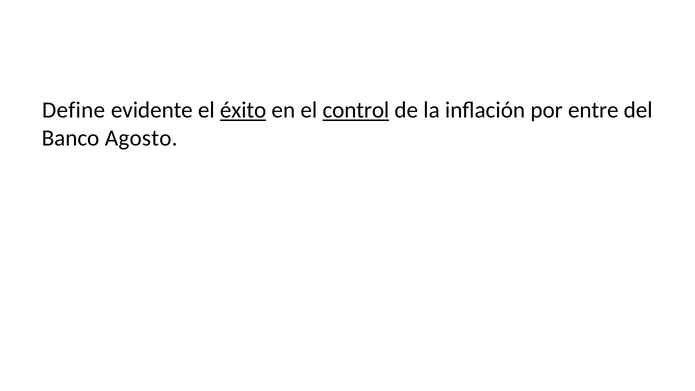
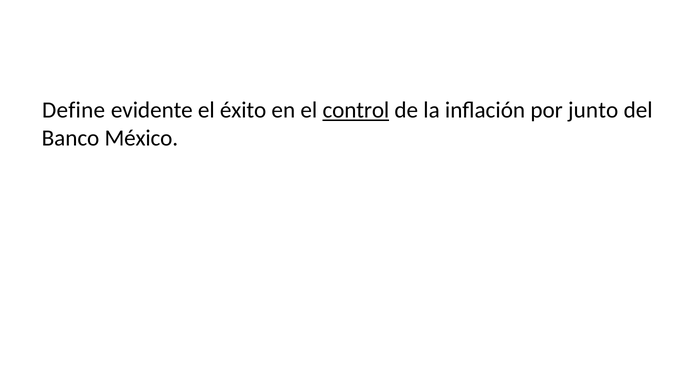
éxito underline: present -> none
entre: entre -> junto
Agosto: Agosto -> México
